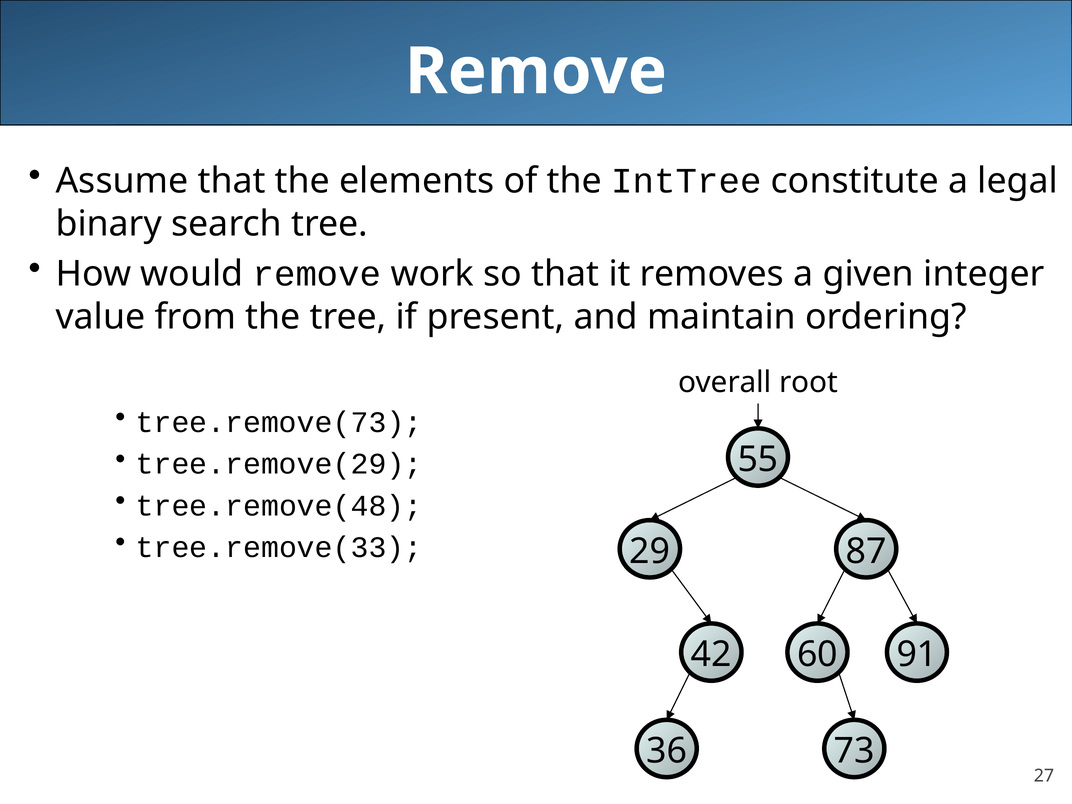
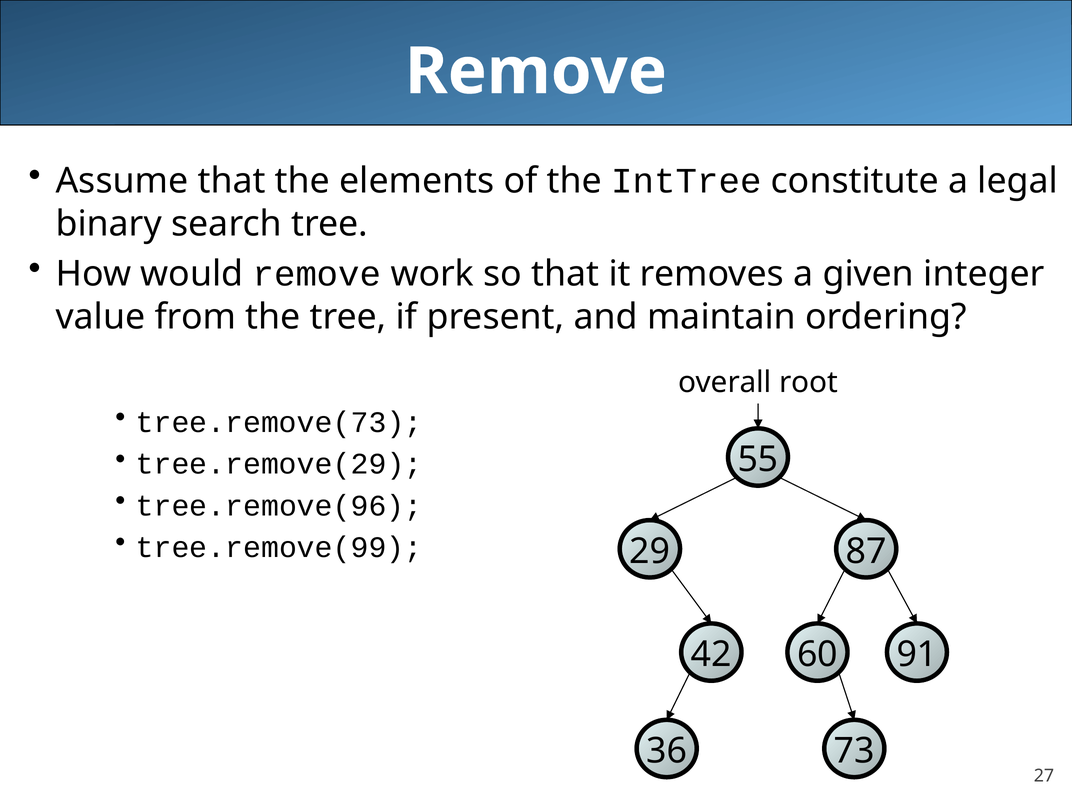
tree.remove(48: tree.remove(48 -> tree.remove(96
tree.remove(33: tree.remove(33 -> tree.remove(99
